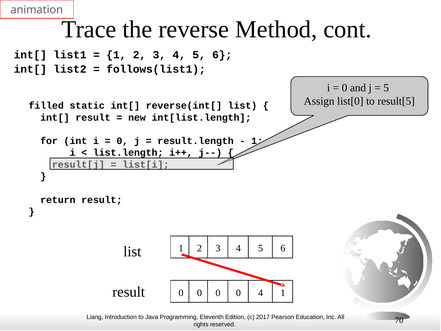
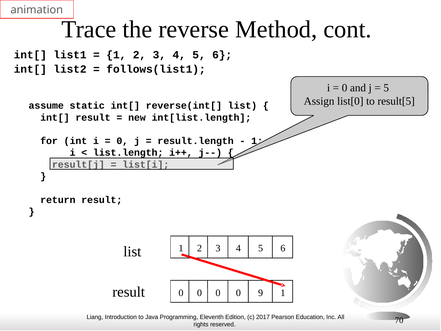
filled: filled -> assume
0 4: 4 -> 9
